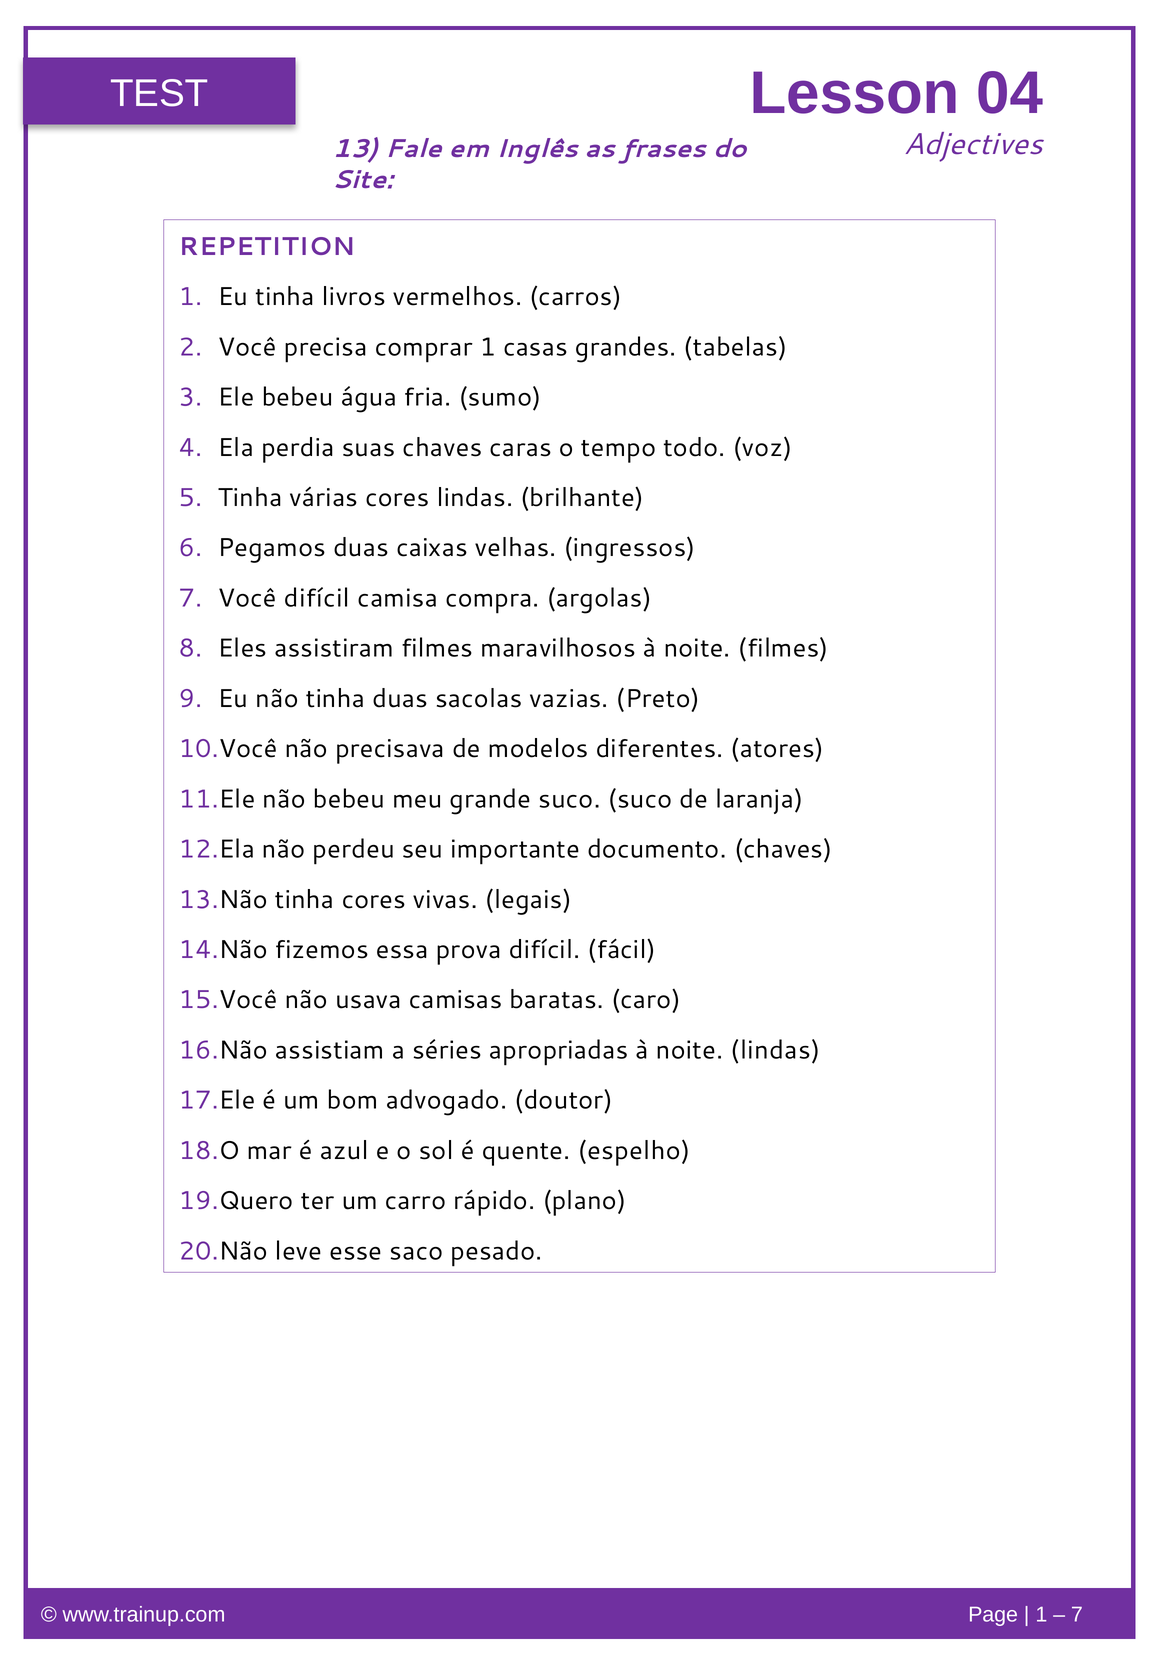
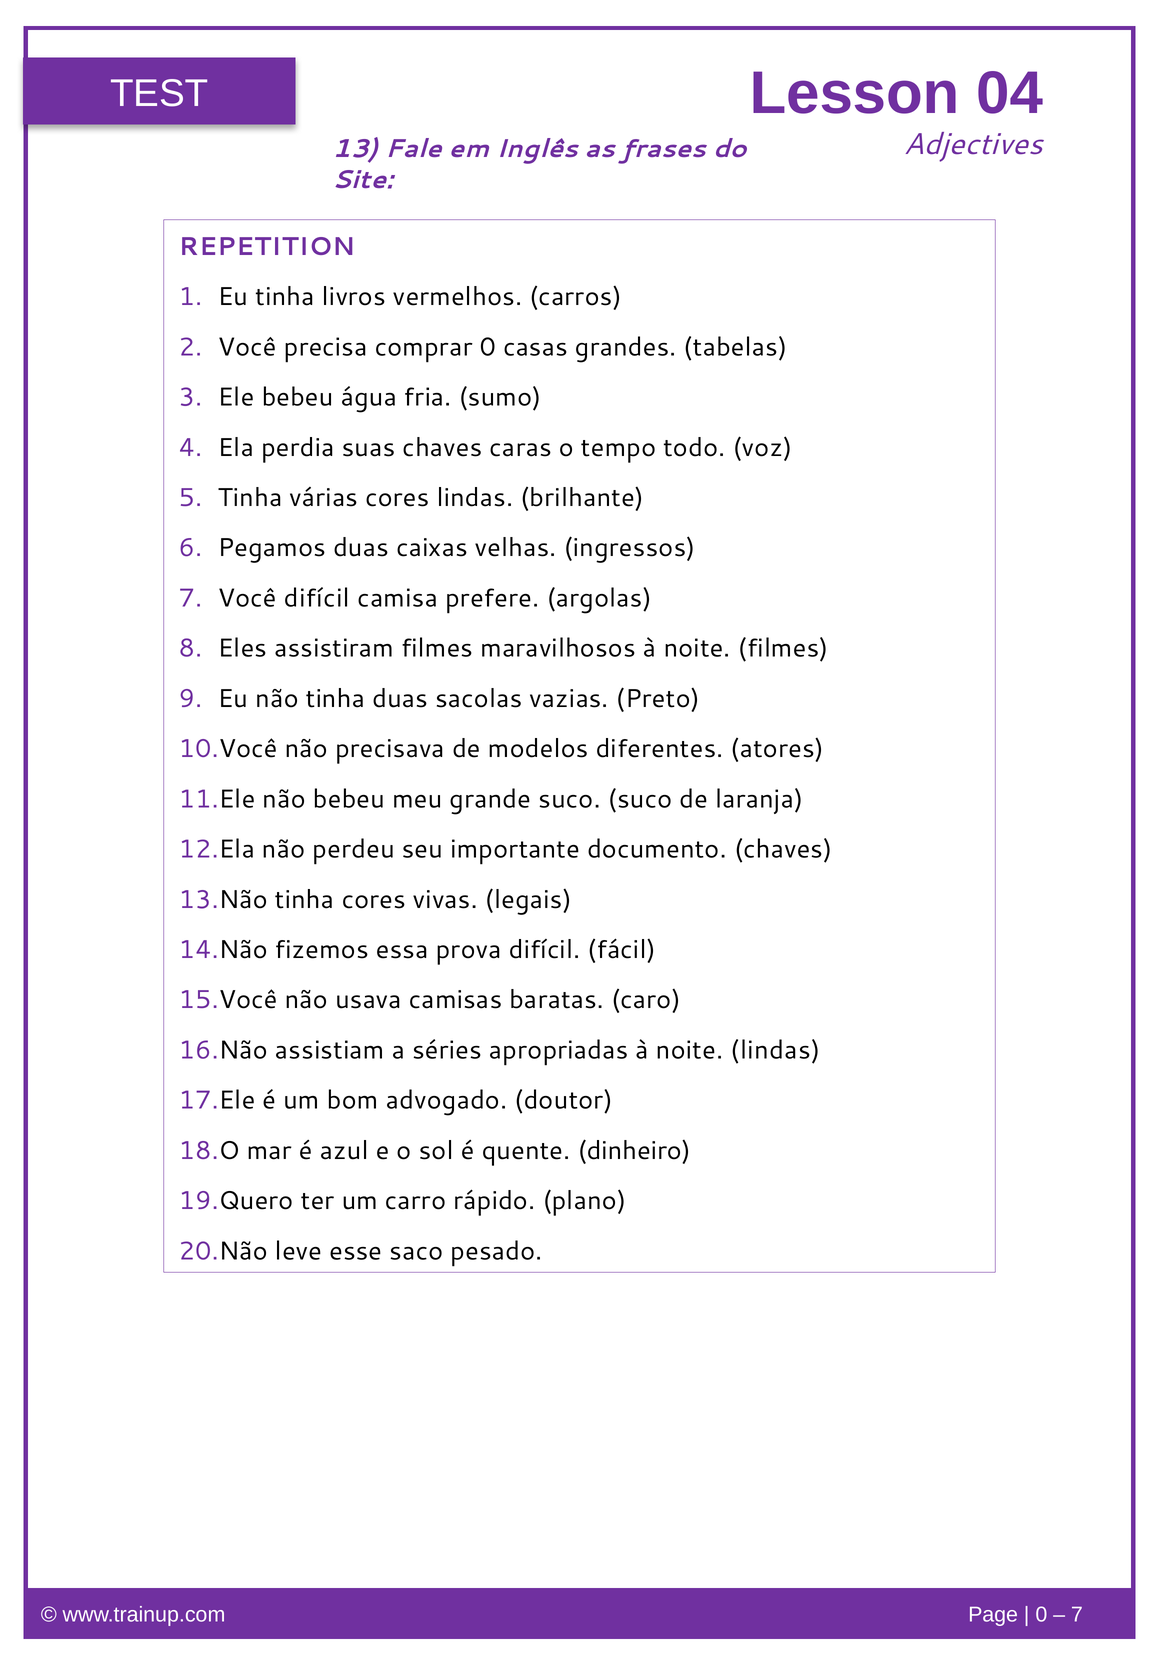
comprar 1: 1 -> 0
compra: compra -> prefere
espelho: espelho -> dinheiro
1 at (1041, 1614): 1 -> 0
